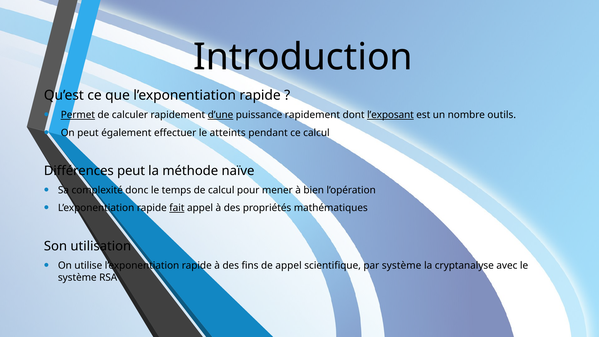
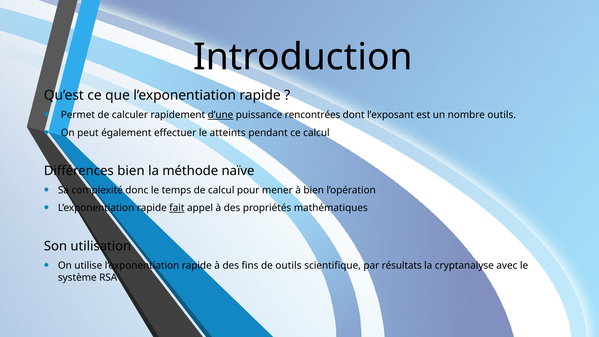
Permet underline: present -> none
puissance rapidement: rapidement -> rencontrées
l’exposant underline: present -> none
Différences peut: peut -> bien
de appel: appel -> outils
par système: système -> résultats
